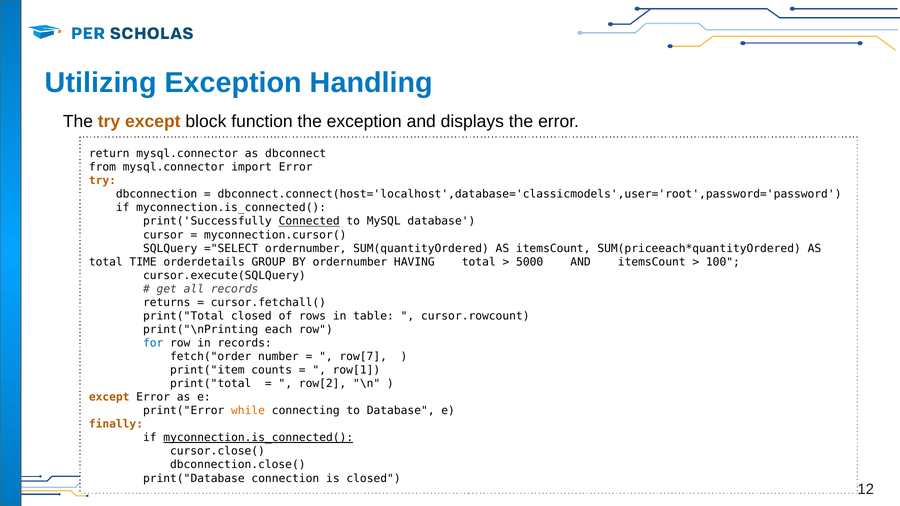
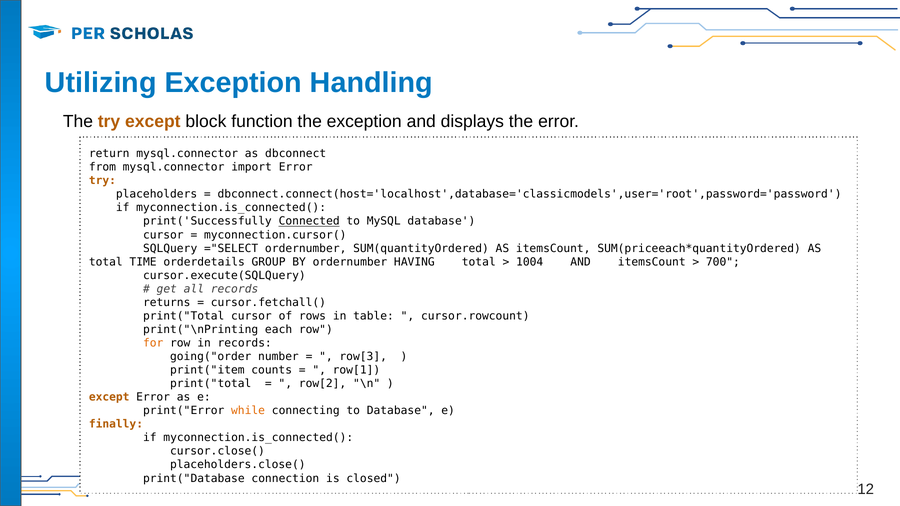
dbconnection: dbconnection -> placeholders
5000: 5000 -> 1004
100: 100 -> 700
print("Total closed: closed -> cursor
for colour: blue -> orange
fetch("order: fetch("order -> going("order
row[7: row[7 -> row[3
myconnection.is_connected( at (258, 438) underline: present -> none
dbconnection.close(: dbconnection.close( -> placeholders.close(
